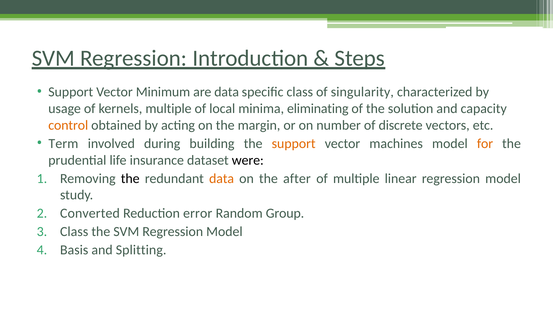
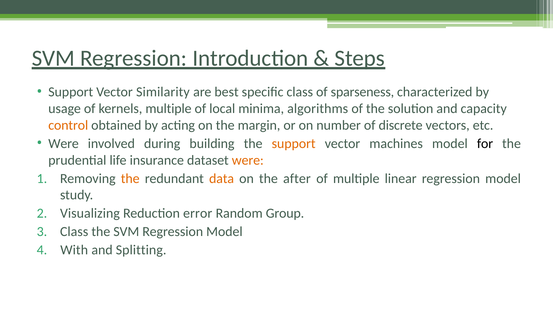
Minimum: Minimum -> Similarity
are data: data -> best
singularity: singularity -> sparseness
eliminating: eliminating -> algorithms
Term at (63, 144): Term -> Were
for colour: orange -> black
were at (248, 160) colour: black -> orange
the at (130, 179) colour: black -> orange
Converted: Converted -> Visualizing
Basis: Basis -> With
